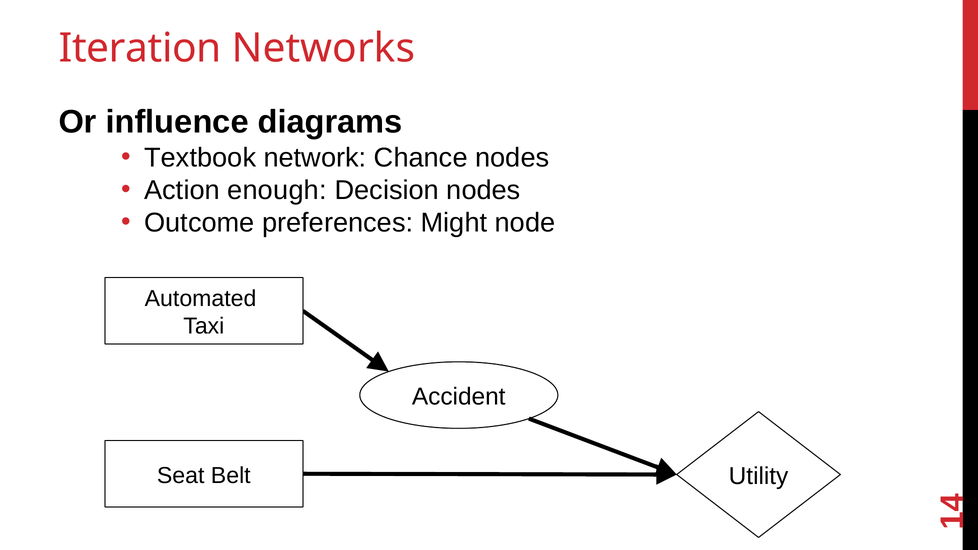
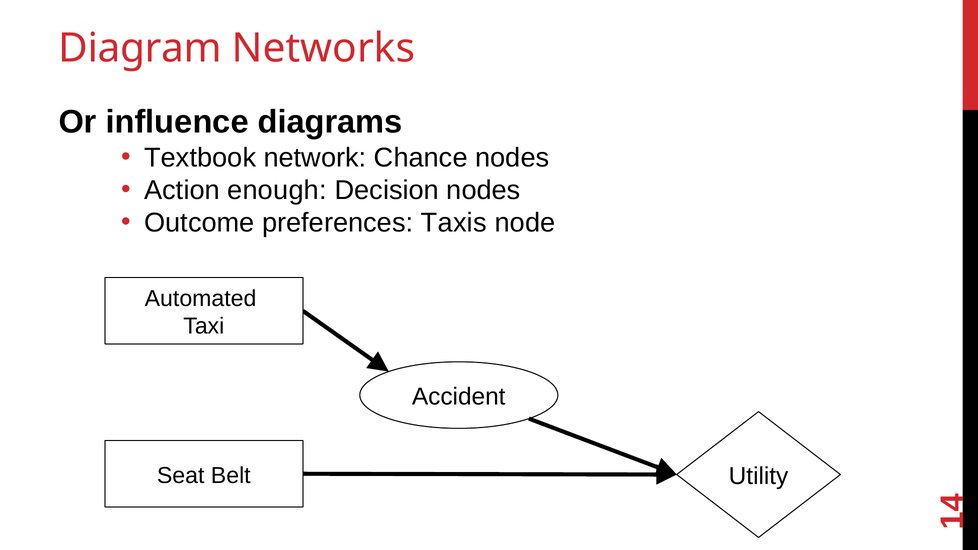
Iteration: Iteration -> Diagram
Might: Might -> Taxis
